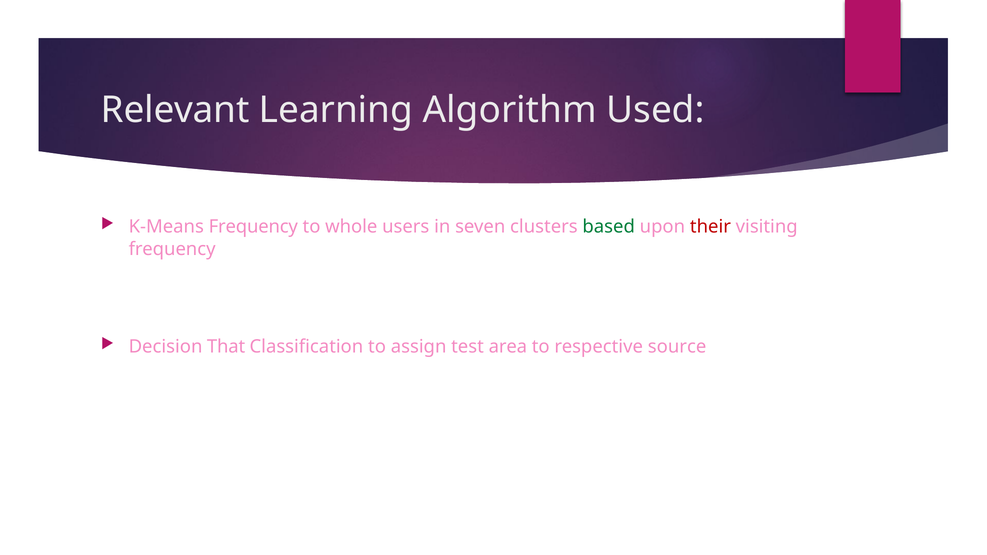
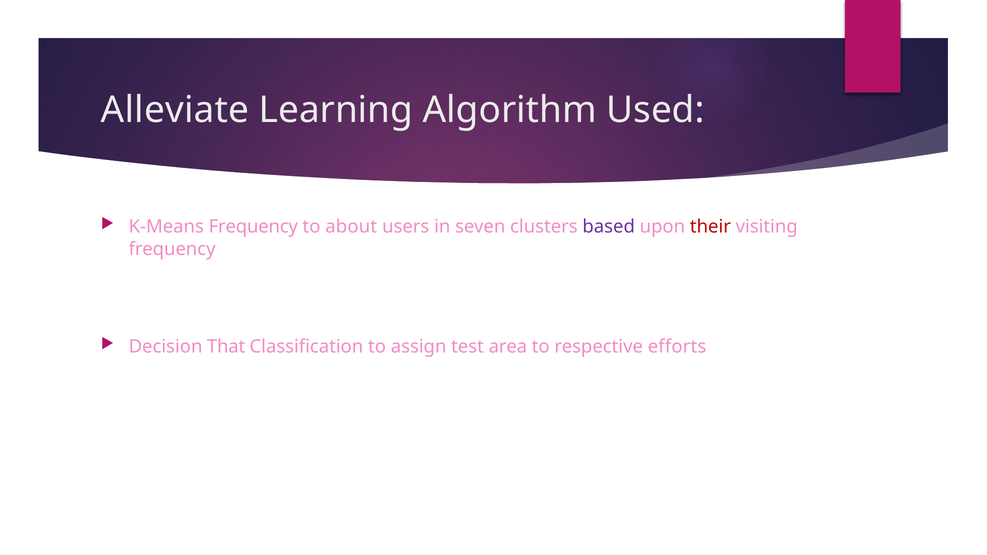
Relevant: Relevant -> Alleviate
whole: whole -> about
based colour: green -> purple
source: source -> efforts
